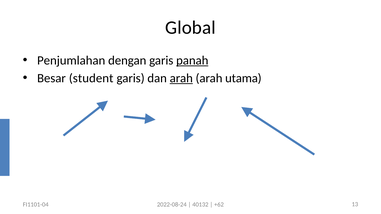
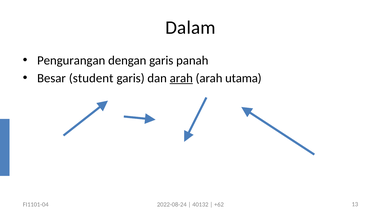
Global: Global -> Dalam
Penjumlahan: Penjumlahan -> Pengurangan
panah underline: present -> none
